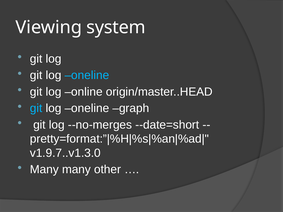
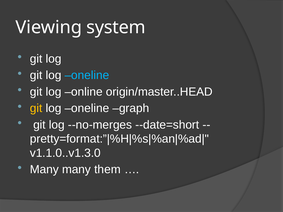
git at (36, 108) colour: light blue -> yellow
v1.9.7..v1.3.0: v1.9.7..v1.3.0 -> v1.1.0..v1.3.0
other: other -> them
